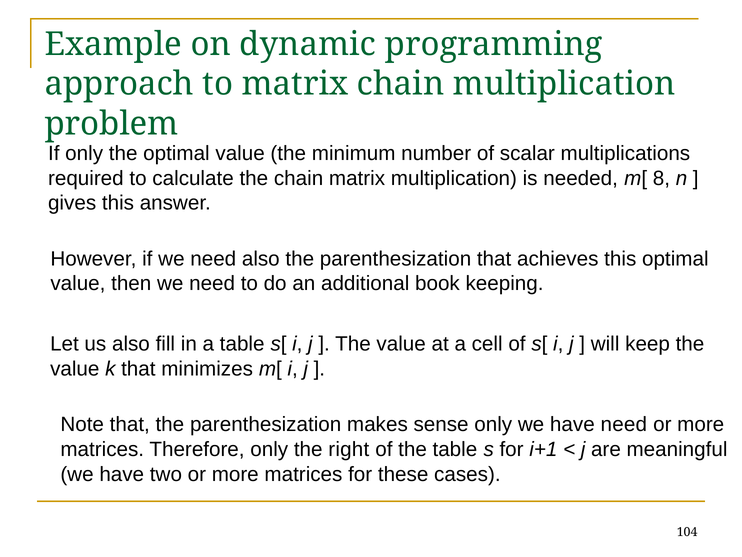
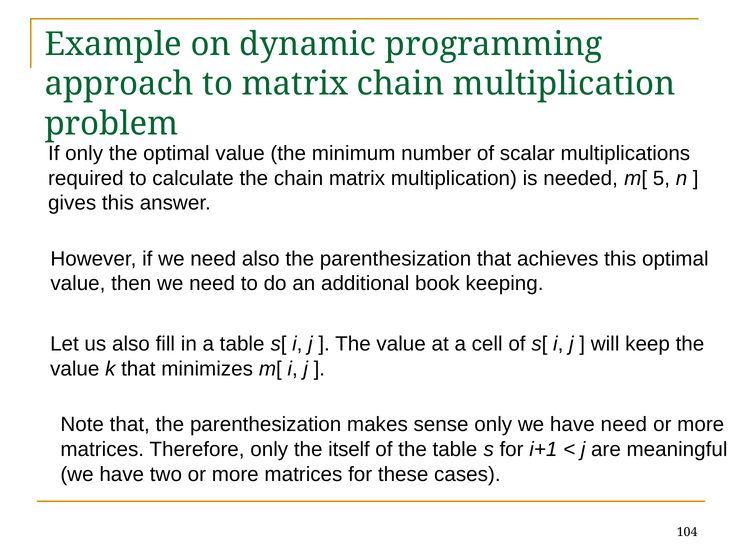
8: 8 -> 5
right: right -> itself
